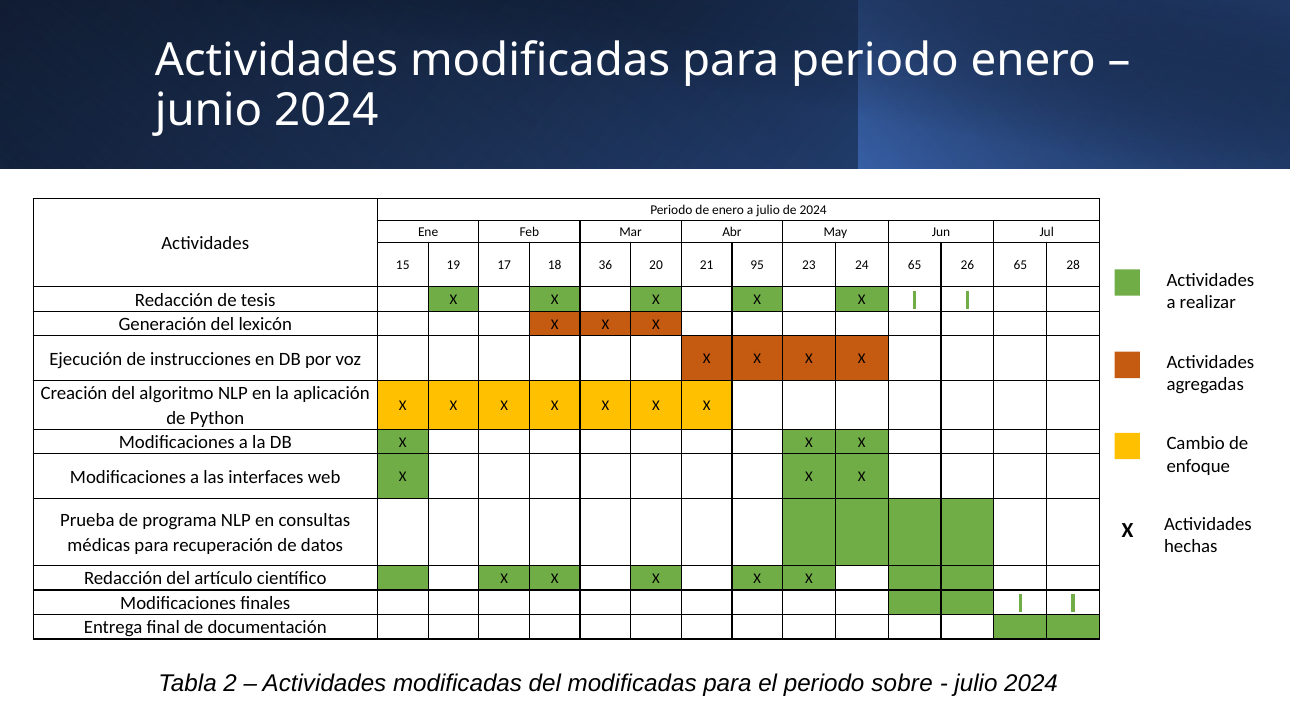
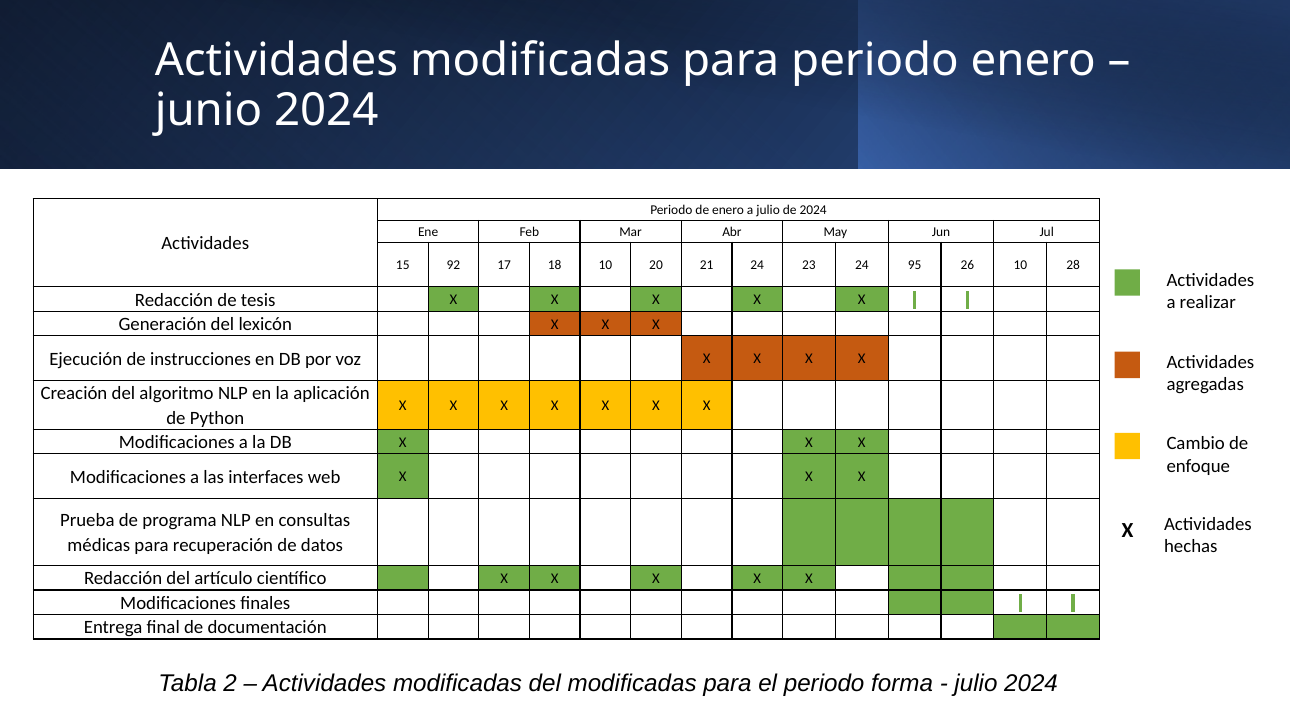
19: 19 -> 92
18 36: 36 -> 10
21 95: 95 -> 24
24 65: 65 -> 95
26 65: 65 -> 10
sobre: sobre -> forma
